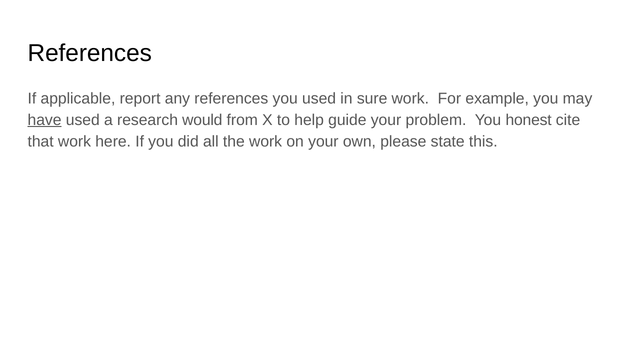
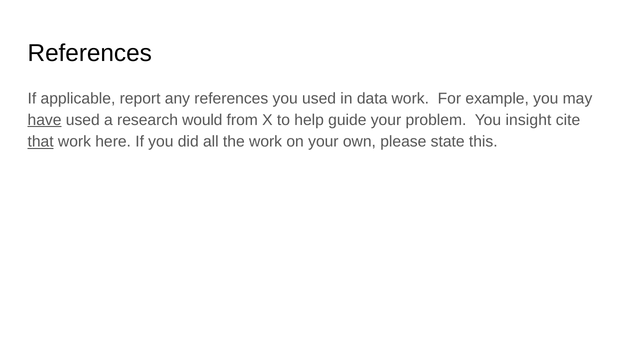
sure: sure -> data
honest: honest -> insight
that underline: none -> present
